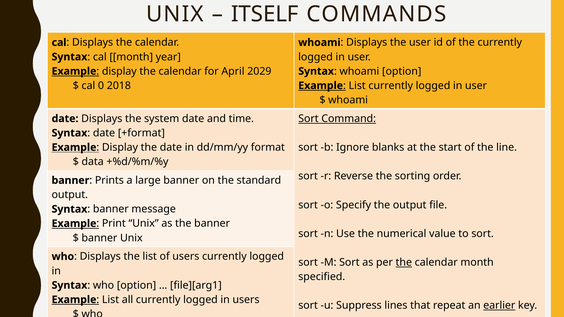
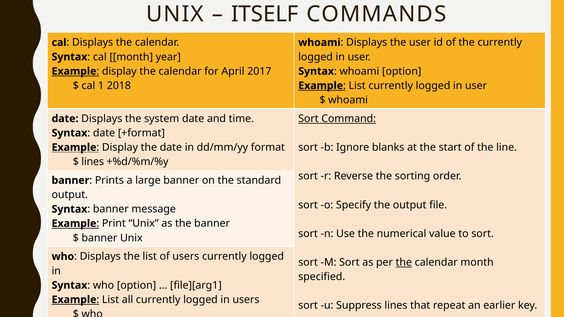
2029: 2029 -> 2017
0: 0 -> 1
data at (93, 162): data -> lines
earlier underline: present -> none
